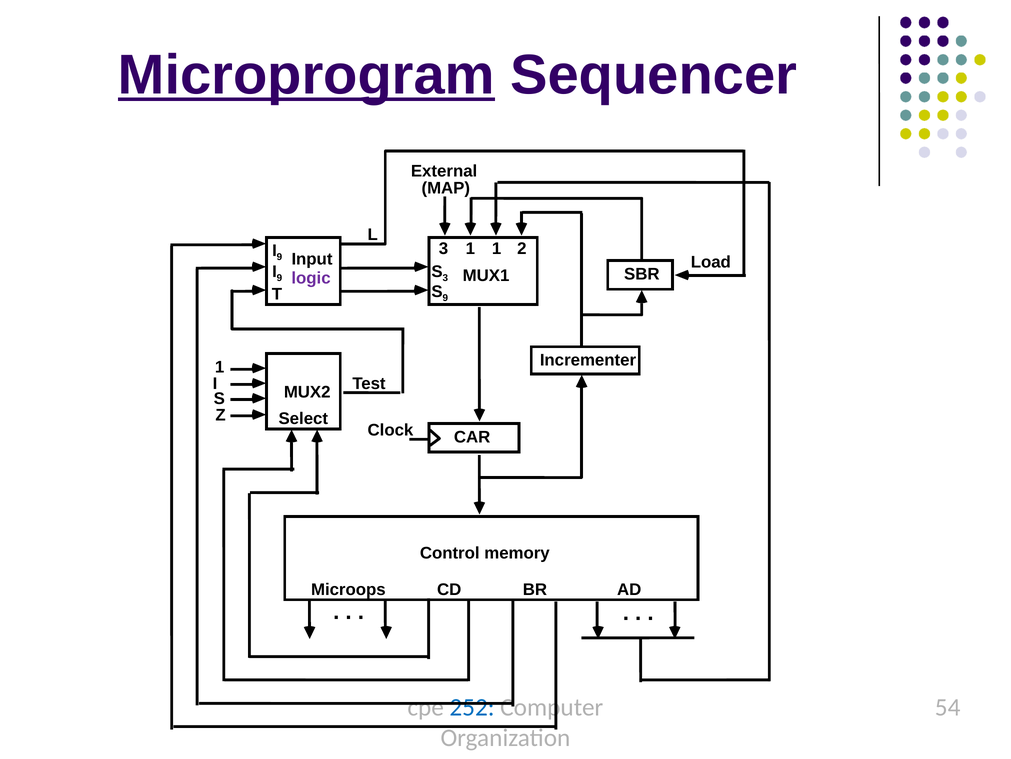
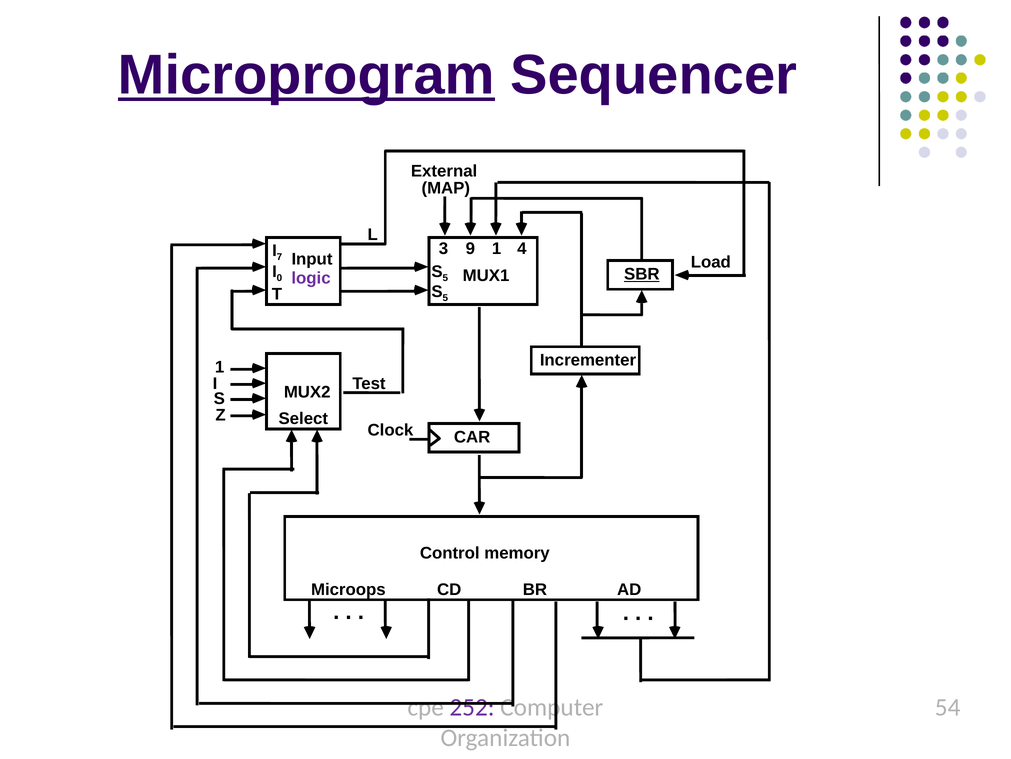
3 1: 1 -> 9
2: 2 -> 4
9 at (279, 257): 9 -> 7
3 at (445, 278): 3 -> 5
9 at (279, 278): 9 -> 0
SBR underline: none -> present
9 at (445, 298): 9 -> 5
252 colour: blue -> purple
